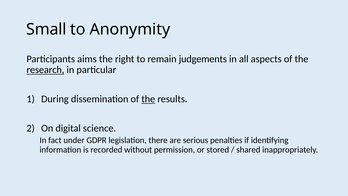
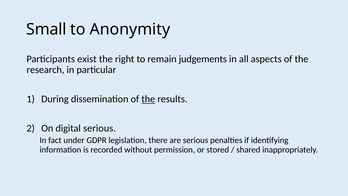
aims: aims -> exist
research underline: present -> none
digital science: science -> serious
